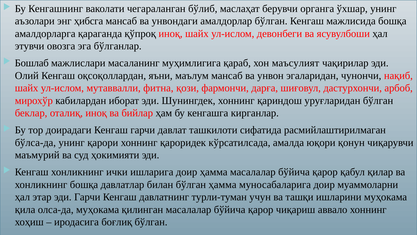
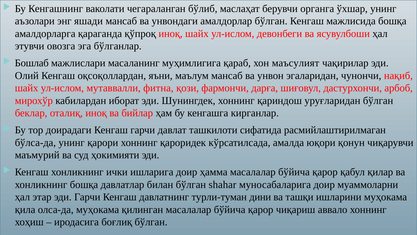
ҳибсга: ҳибсга -> яшади
бўлган ҳамма: ҳамма -> shahar
учун: учун -> дини
